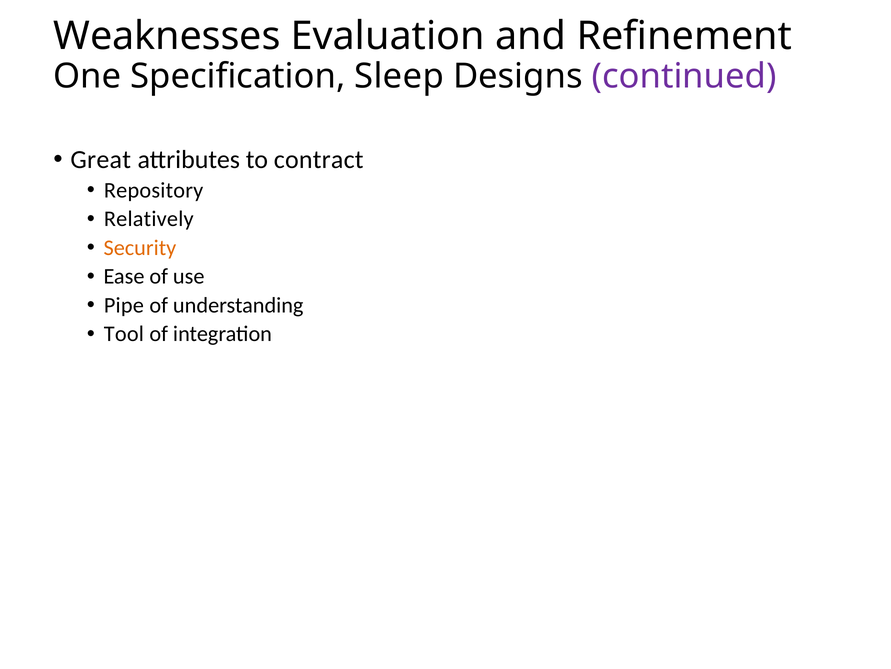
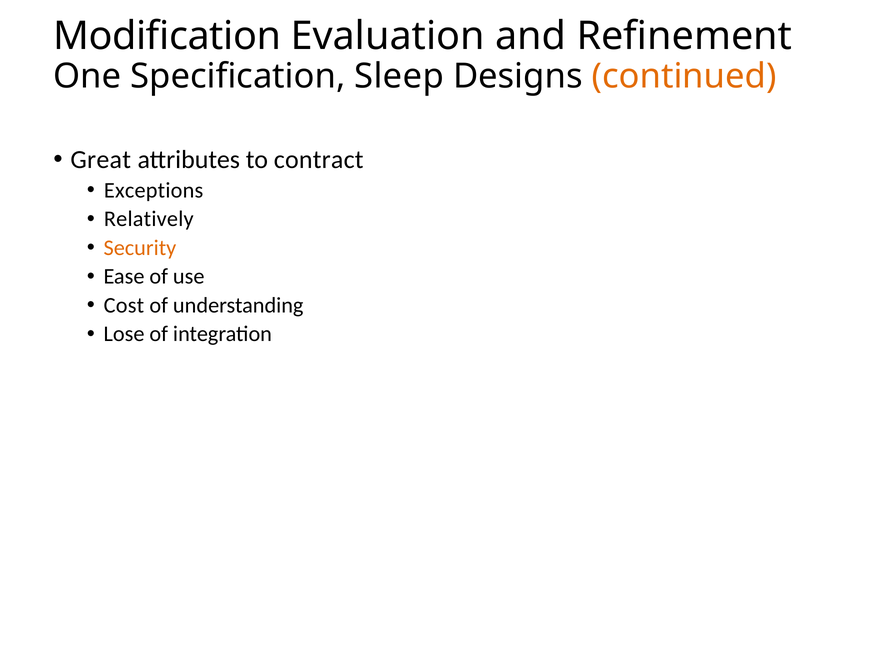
Weaknesses: Weaknesses -> Modification
continued colour: purple -> orange
Repository: Repository -> Exceptions
Pipe: Pipe -> Cost
Tool: Tool -> Lose
